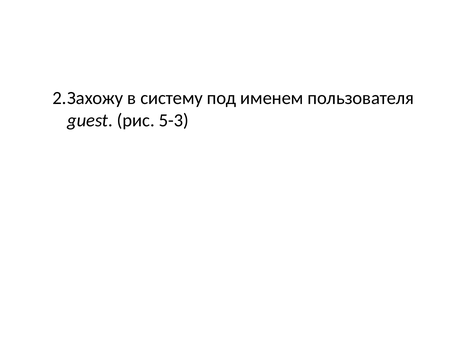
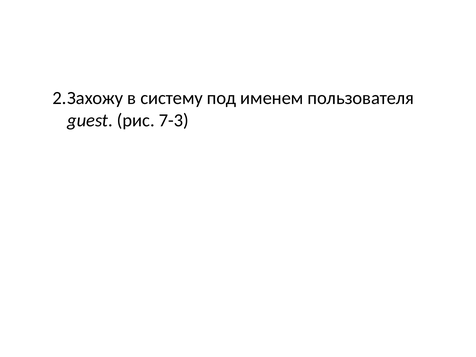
5-3: 5-3 -> 7-3
